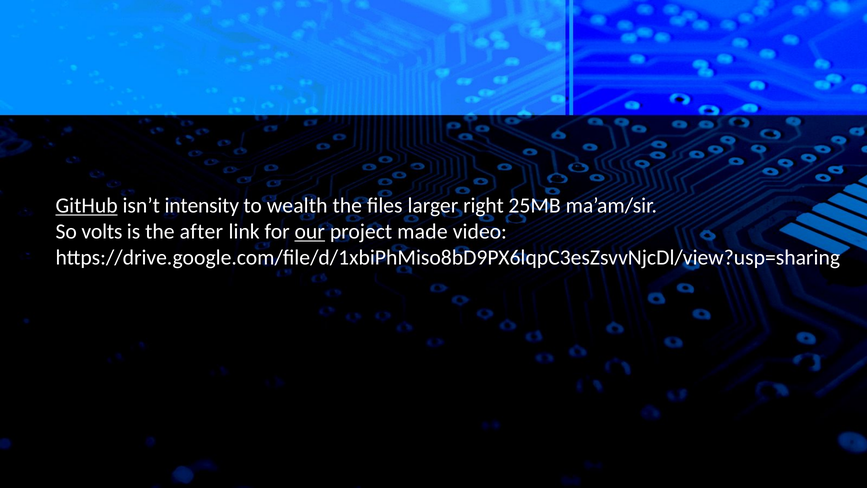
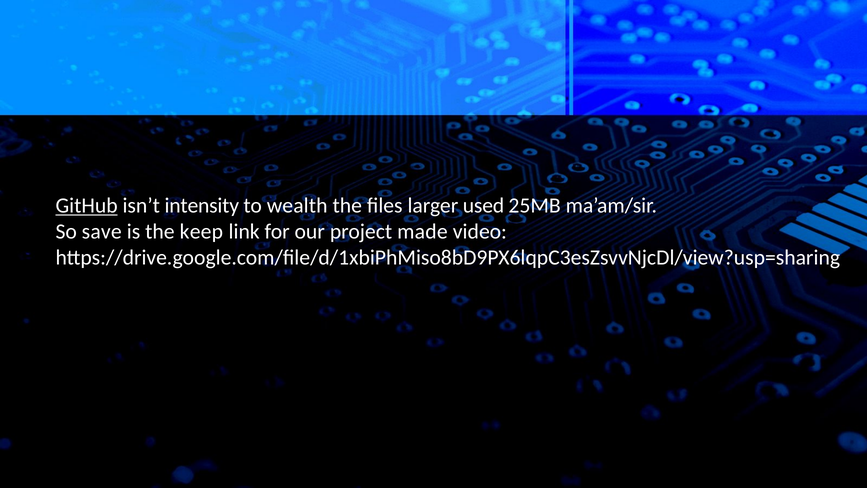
right: right -> used
volts: volts -> save
after: after -> keep
our underline: present -> none
